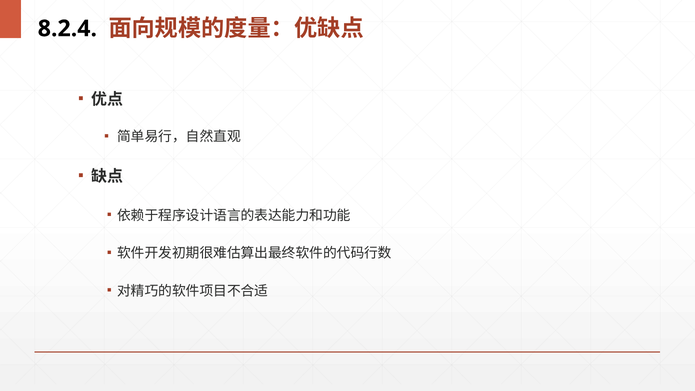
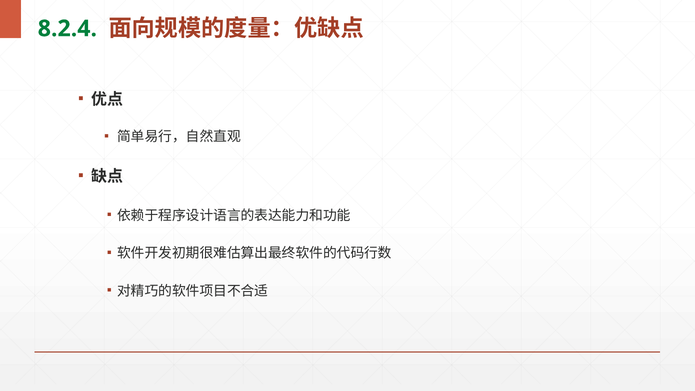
8.2.4 colour: black -> green
